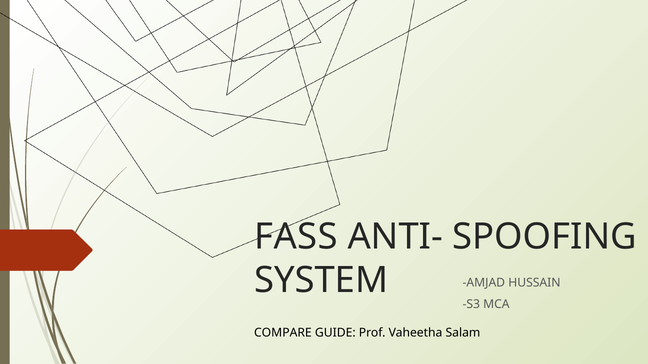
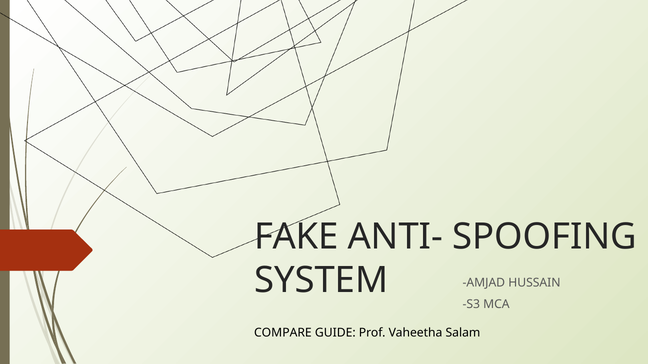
FASS: FASS -> FAKE
